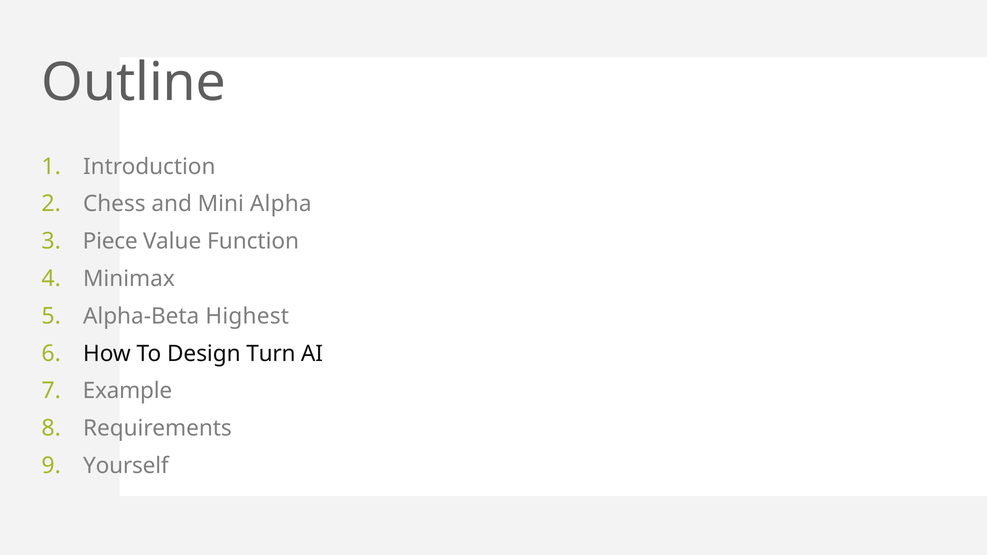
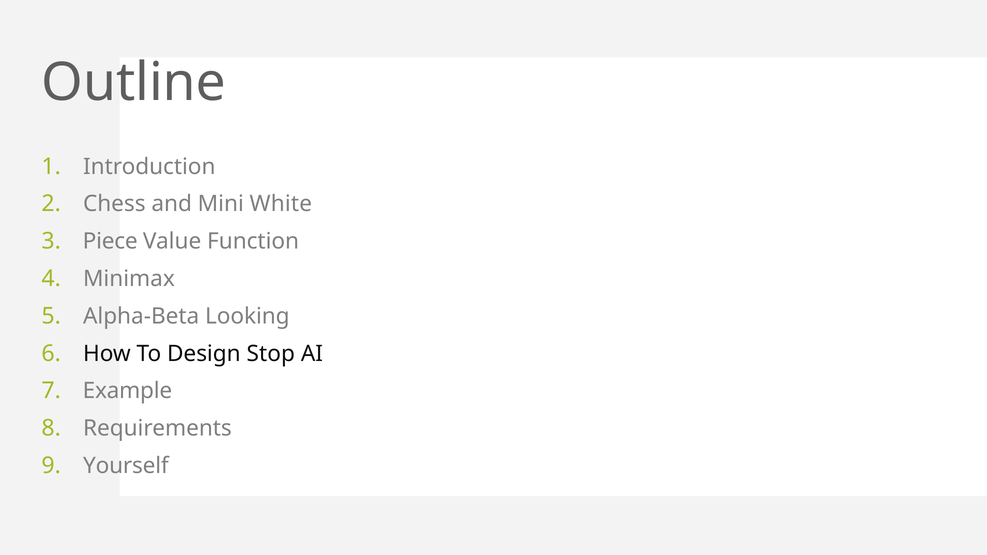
Alpha: Alpha -> White
Highest: Highest -> Looking
Turn: Turn -> Stop
